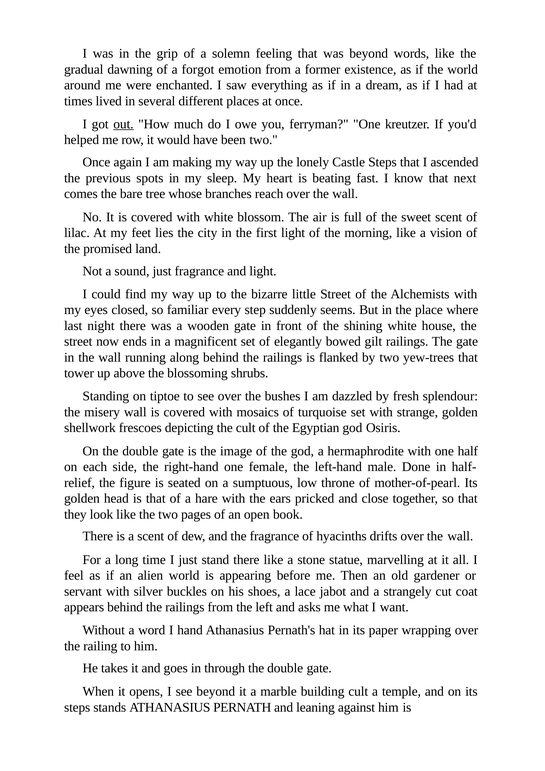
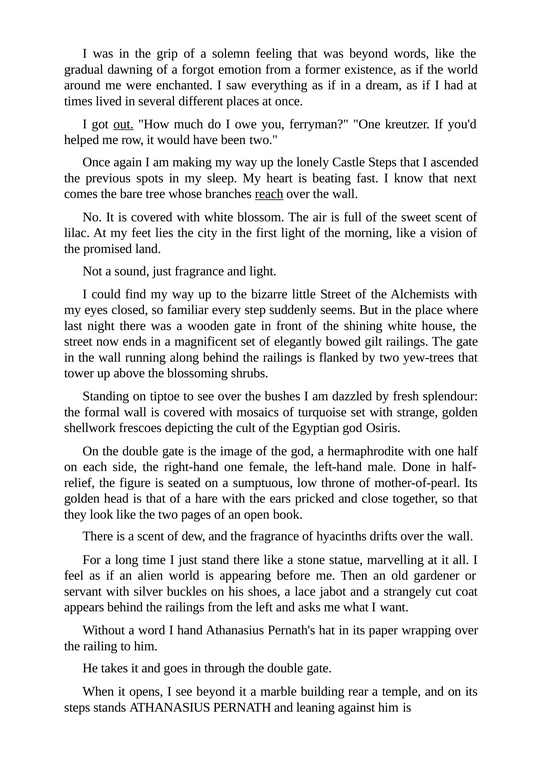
reach underline: none -> present
misery: misery -> formal
building cult: cult -> rear
